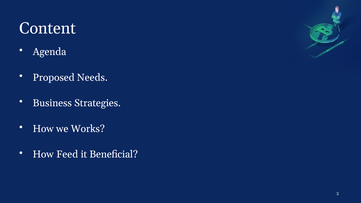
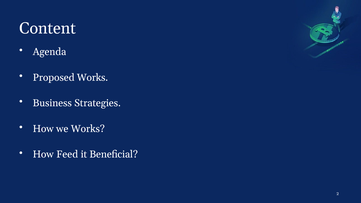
Proposed Needs: Needs -> Works
